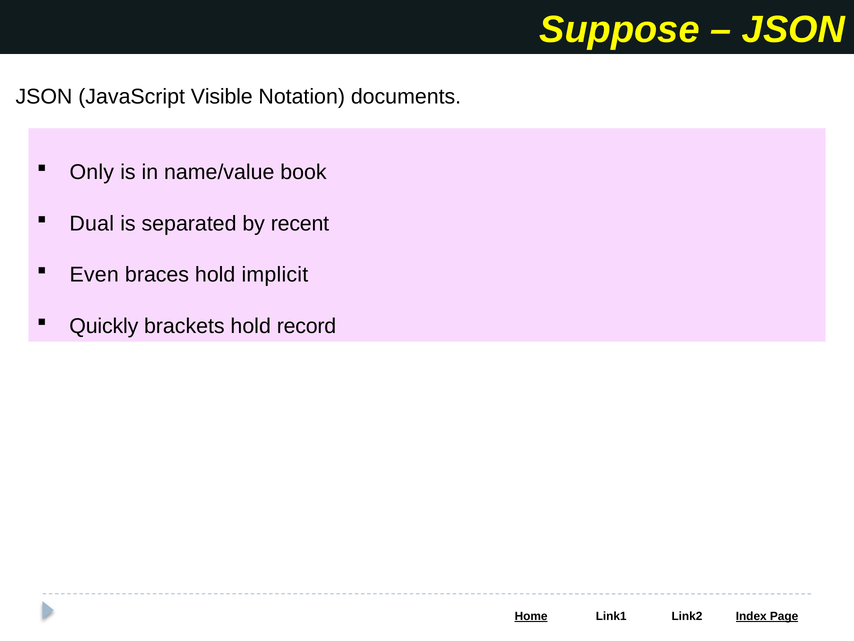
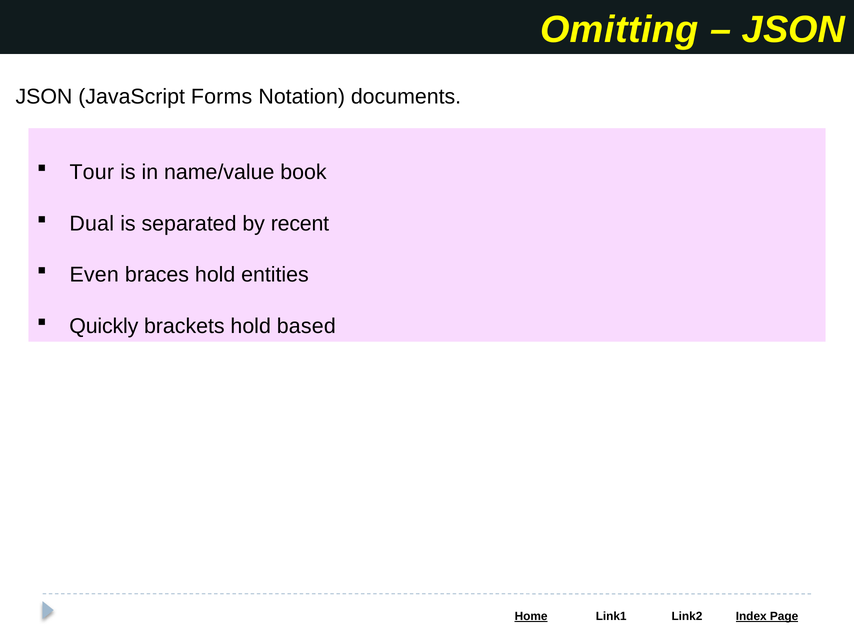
Suppose: Suppose -> Omitting
Visible: Visible -> Forms
Only: Only -> Tour
implicit: implicit -> entities
record: record -> based
